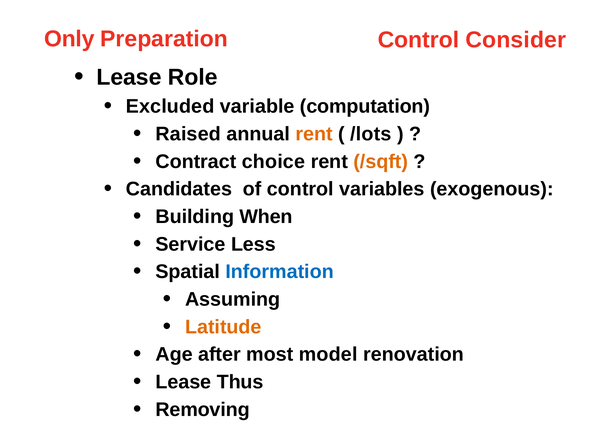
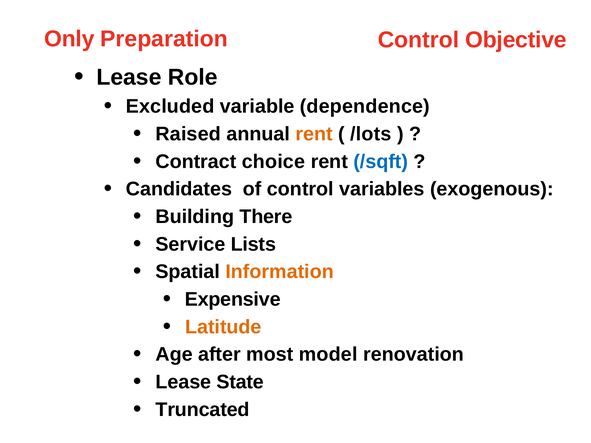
Consider: Consider -> Objective
computation: computation -> dependence
/sqft colour: orange -> blue
When: When -> There
Less: Less -> Lists
Information colour: blue -> orange
Assuming: Assuming -> Expensive
Thus: Thus -> State
Removing: Removing -> Truncated
